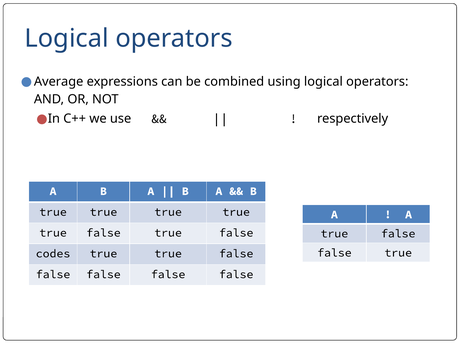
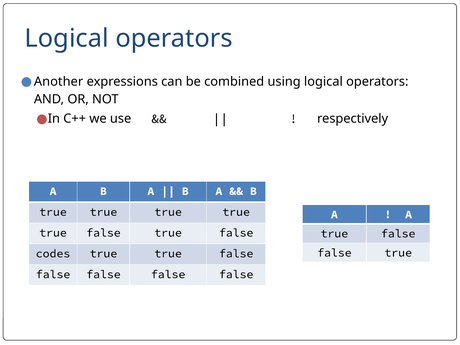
Average: Average -> Another
